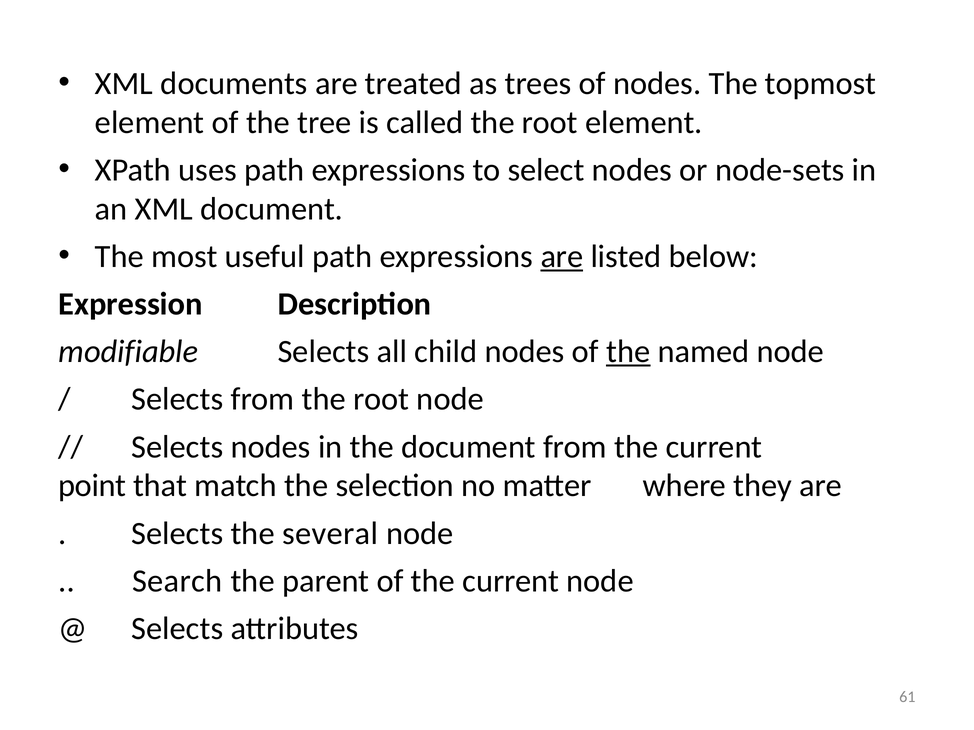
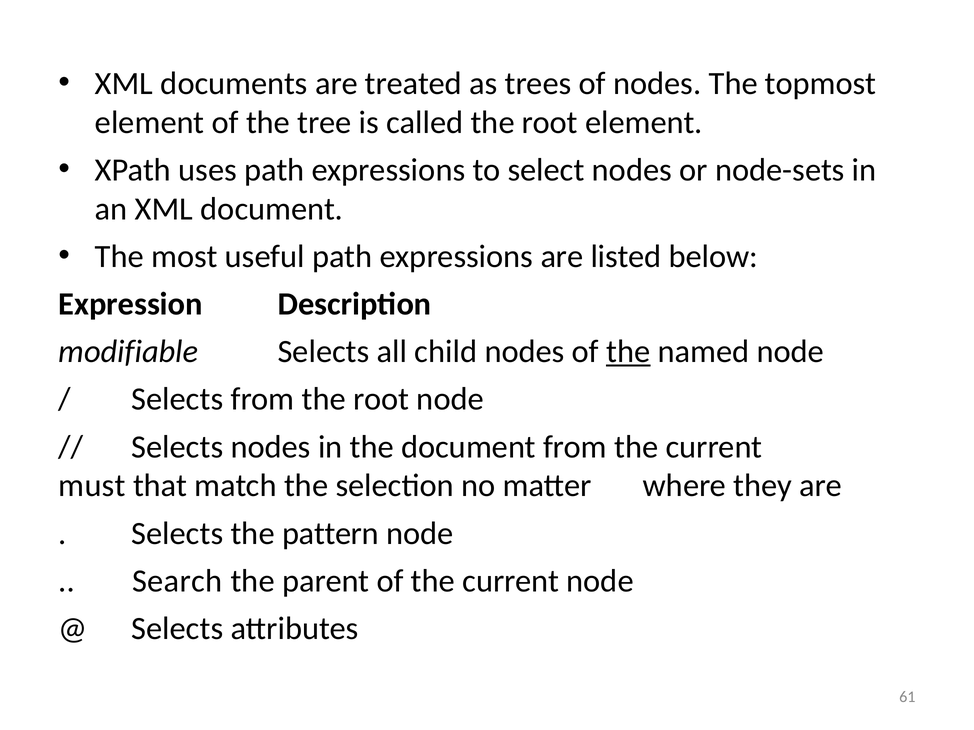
are at (562, 257) underline: present -> none
point: point -> must
several: several -> pattern
